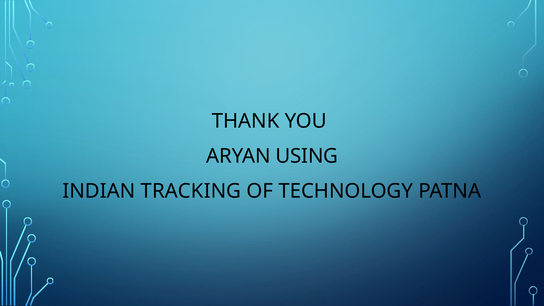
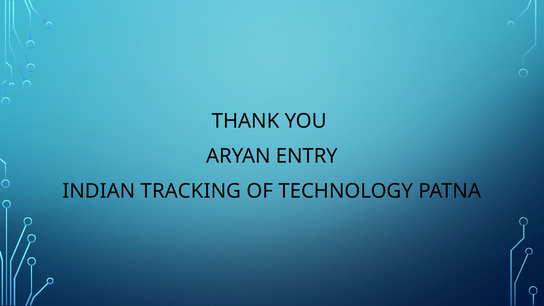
USING: USING -> ENTRY
